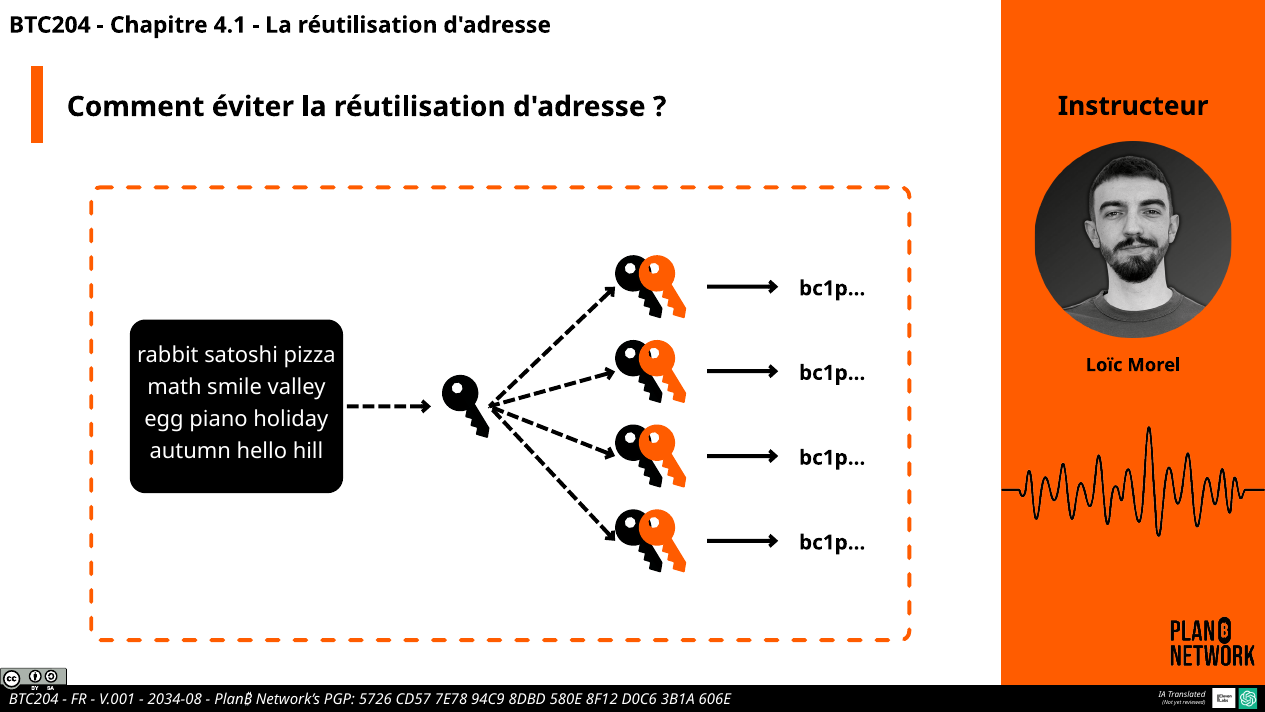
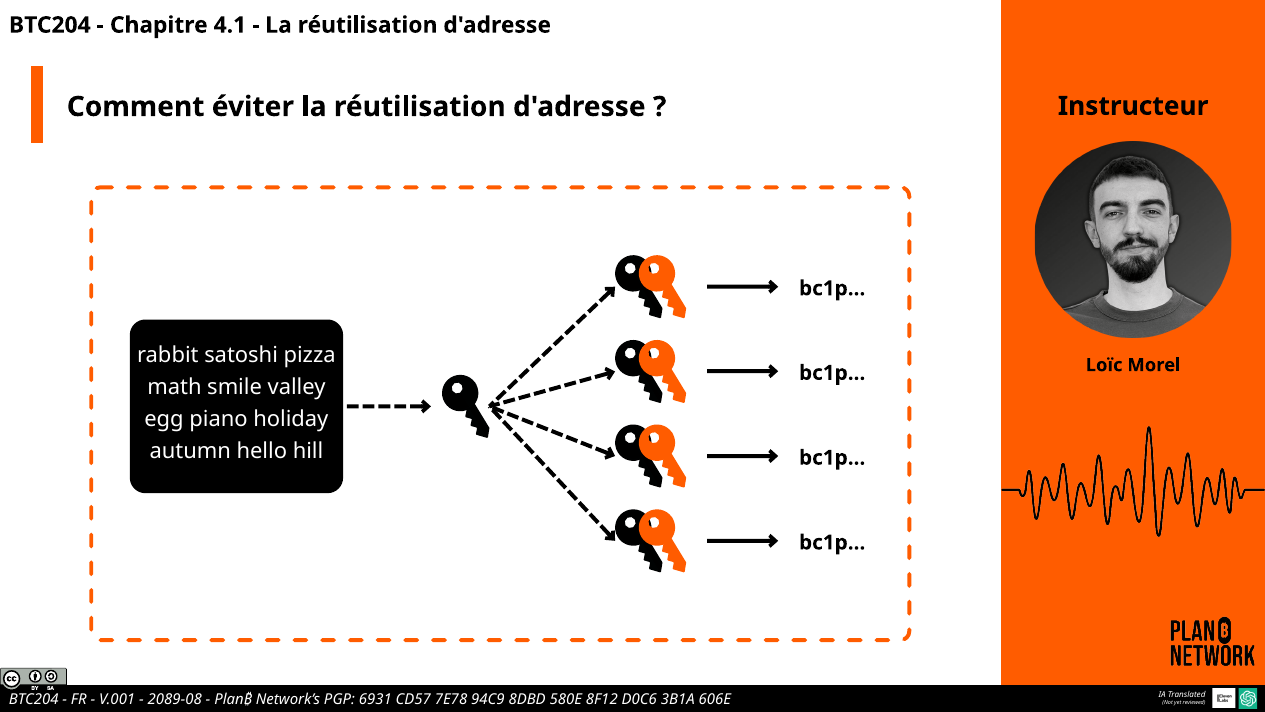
2034-08: 2034-08 -> 2089-08
5726: 5726 -> 6931
